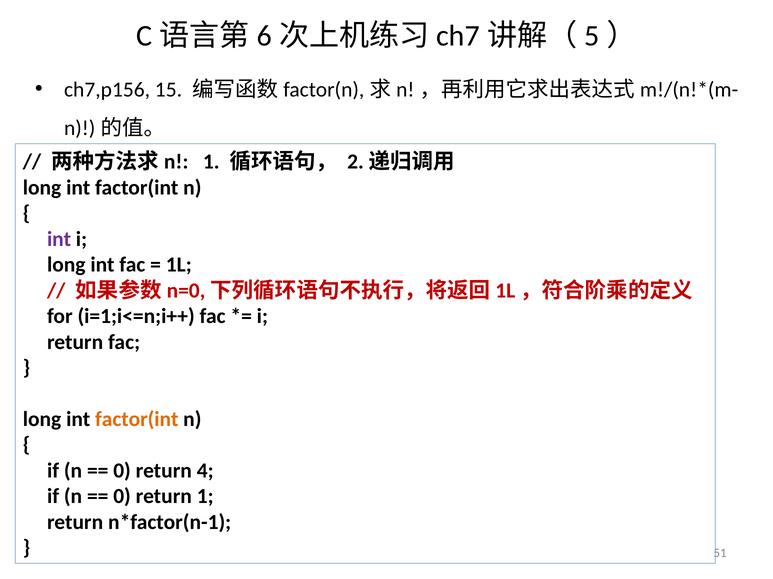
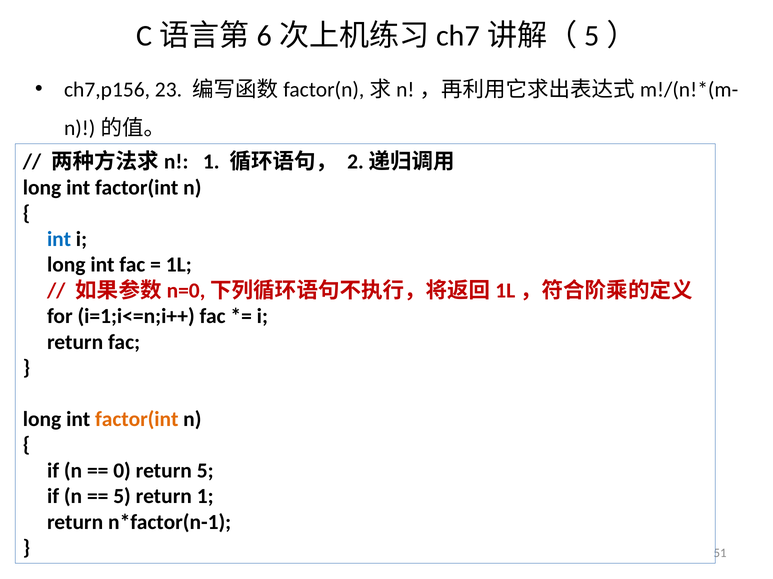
15: 15 -> 23
int at (59, 239) colour: purple -> blue
return 4: 4 -> 5
0 at (122, 497): 0 -> 5
